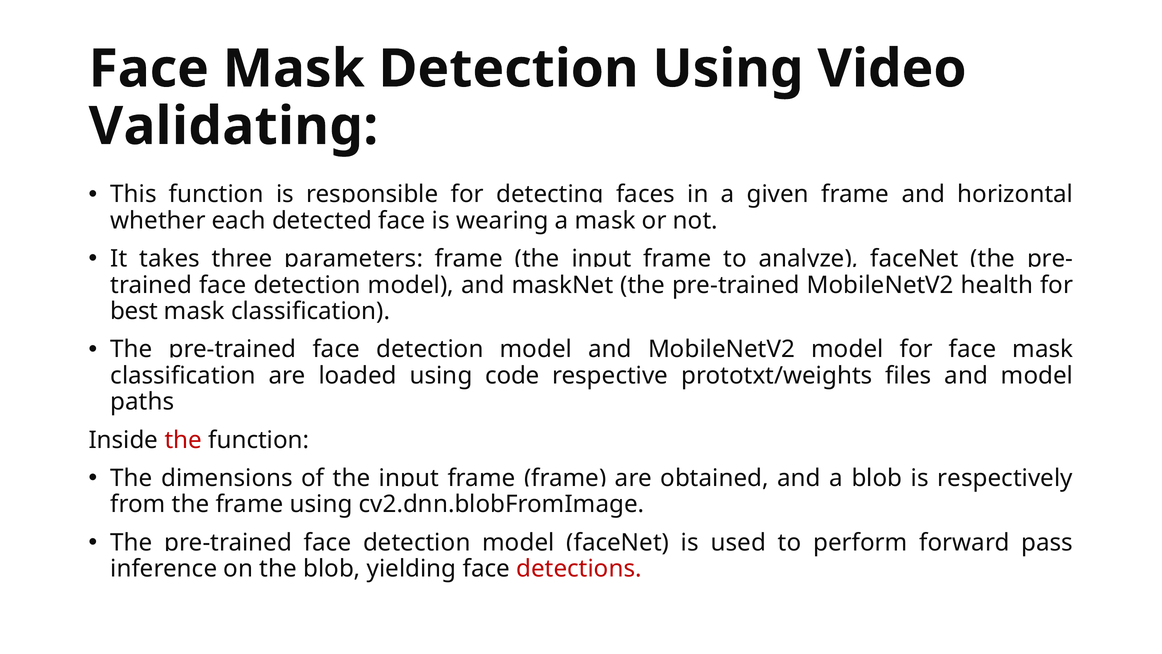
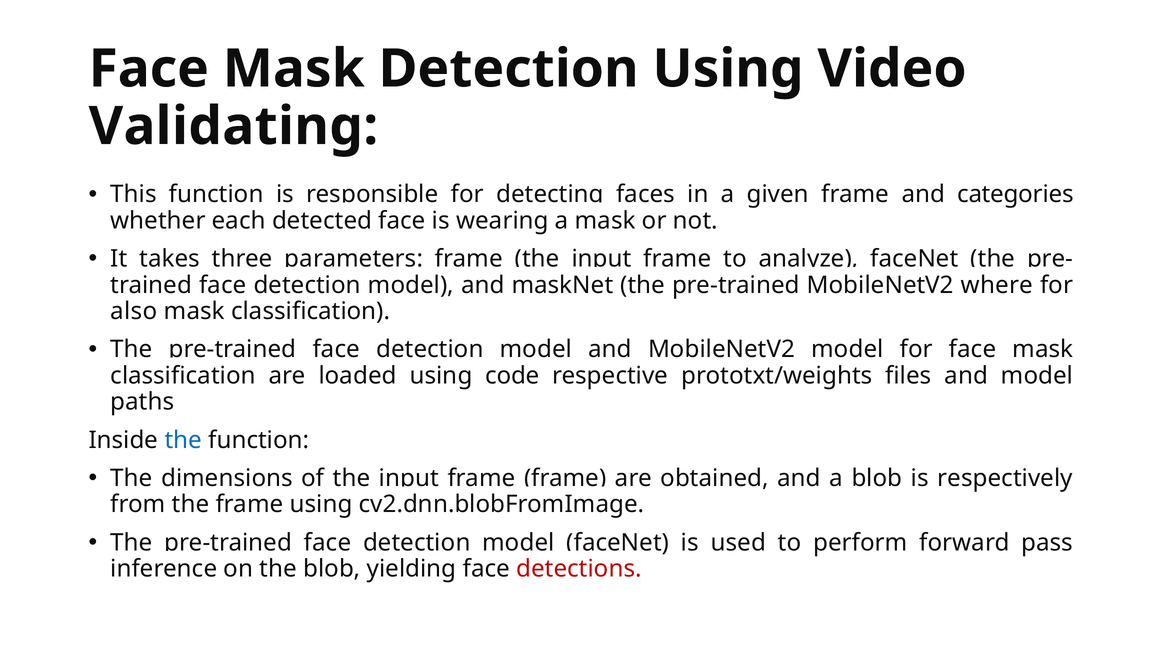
horizontal: horizontal -> categories
health: health -> where
best: best -> also
the at (183, 440) colour: red -> blue
